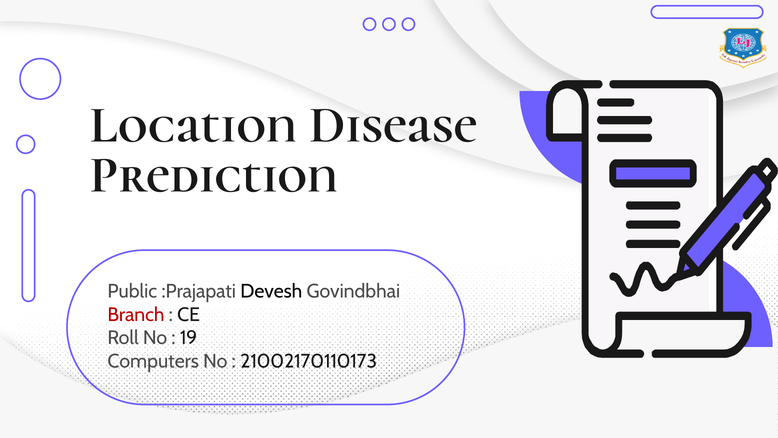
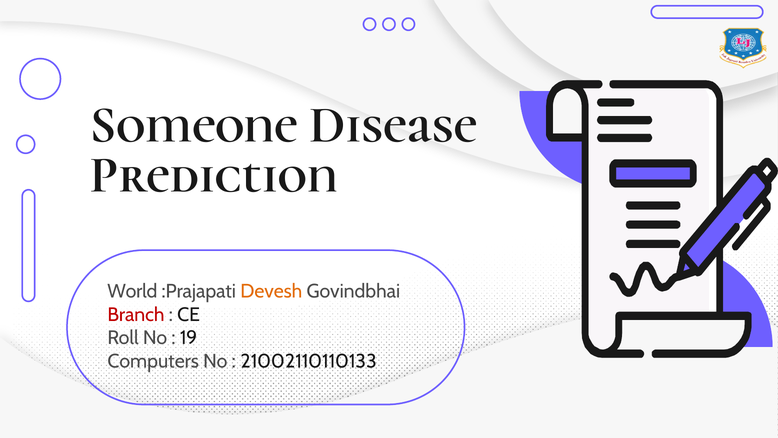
Location: Location -> Someone
Public: Public -> World
Devesh colour: black -> orange
21002170110173: 21002170110173 -> 21002110110133
